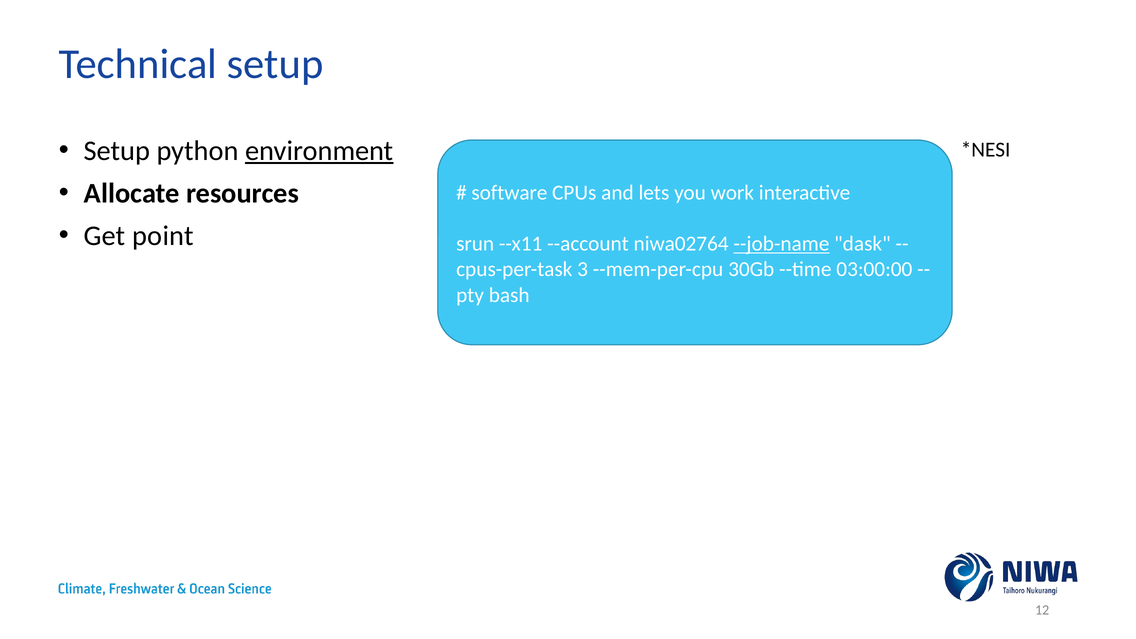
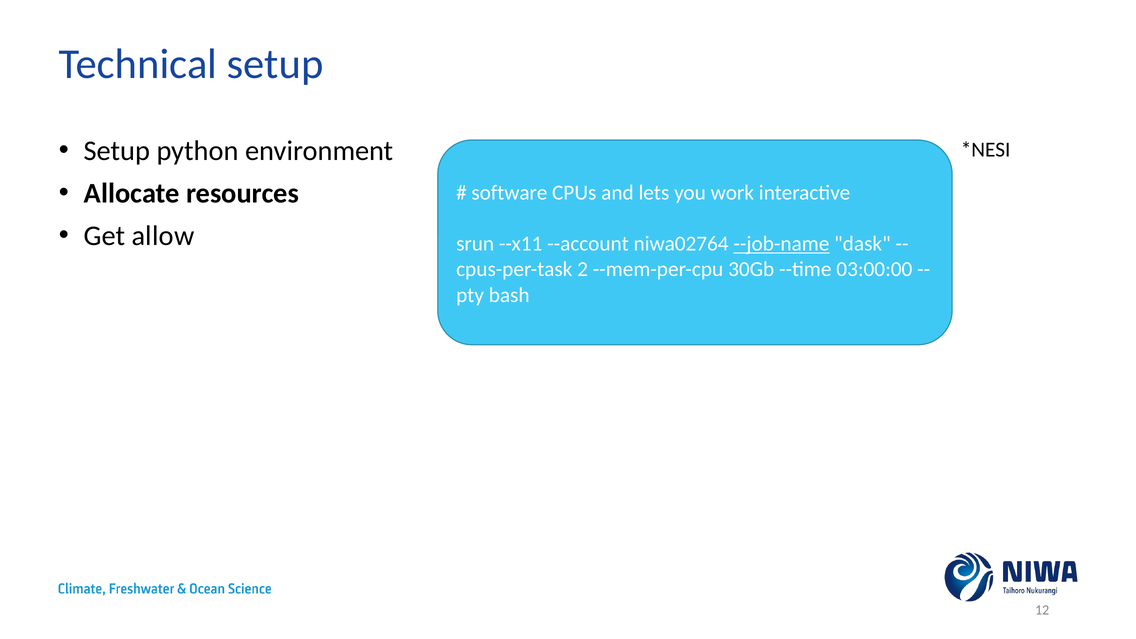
environment underline: present -> none
point: point -> allow
3: 3 -> 2
